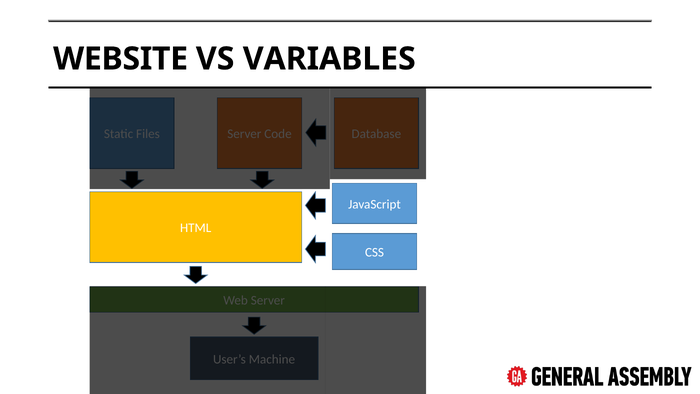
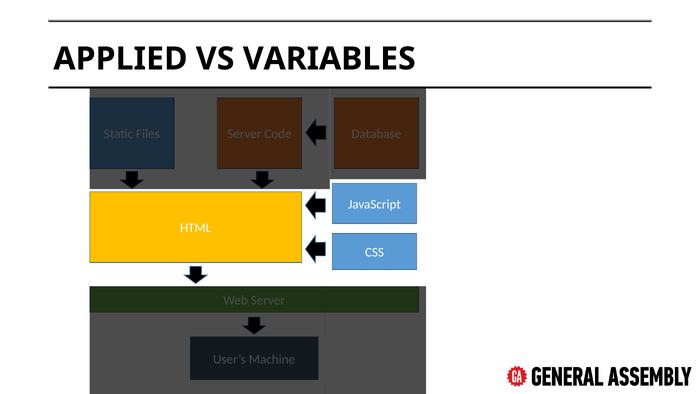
WEBSITE: WEBSITE -> APPLIED
